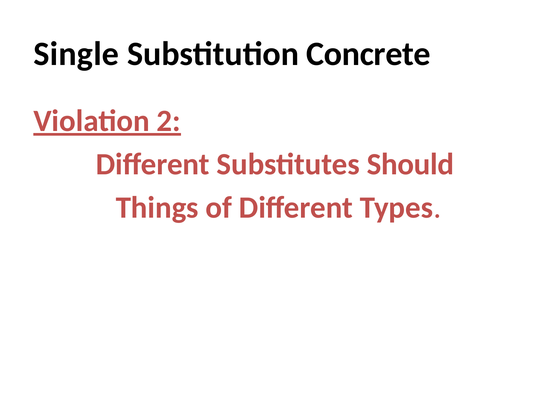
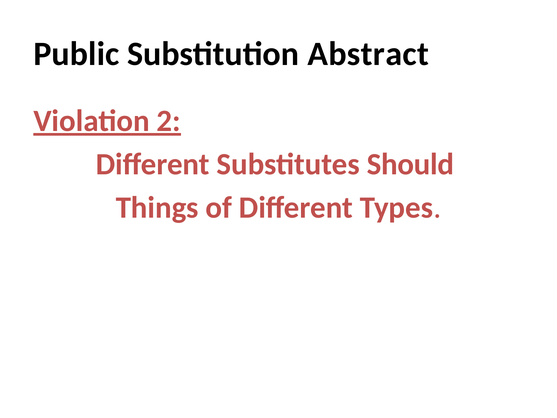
Single: Single -> Public
Concrete: Concrete -> Abstract
